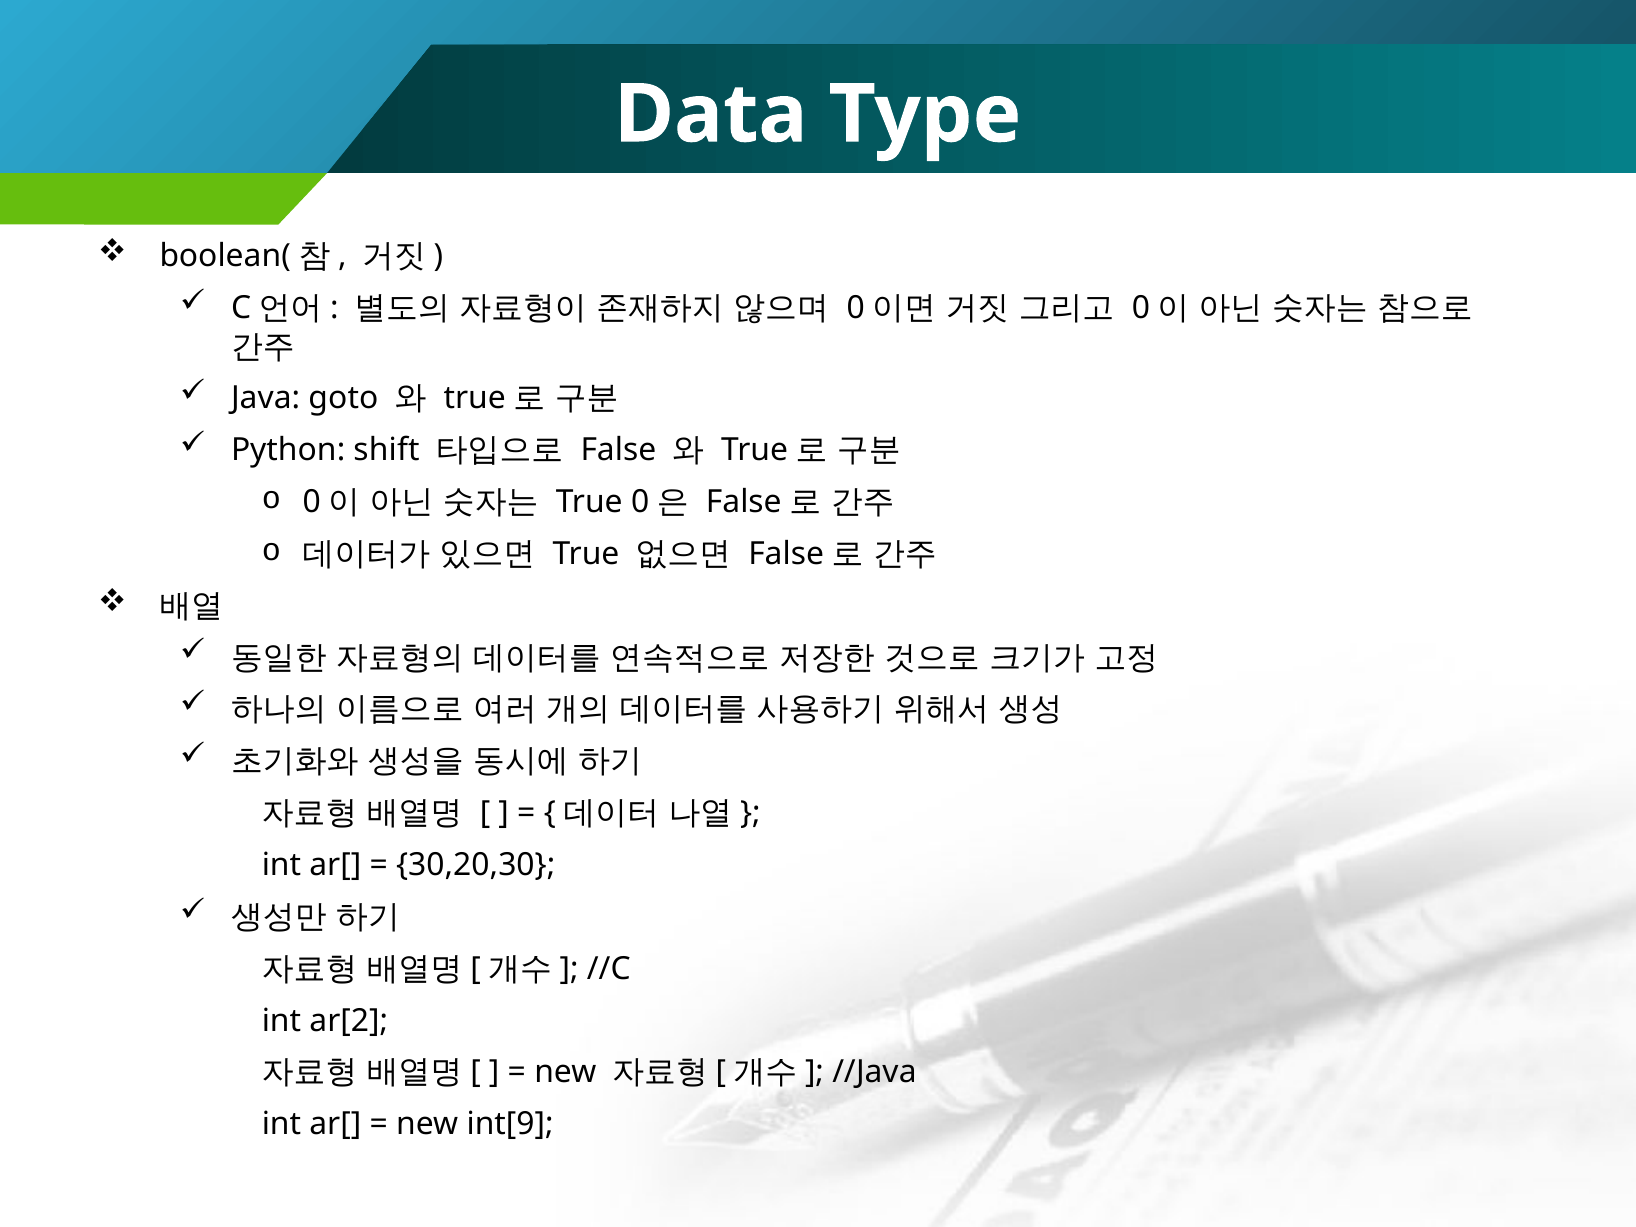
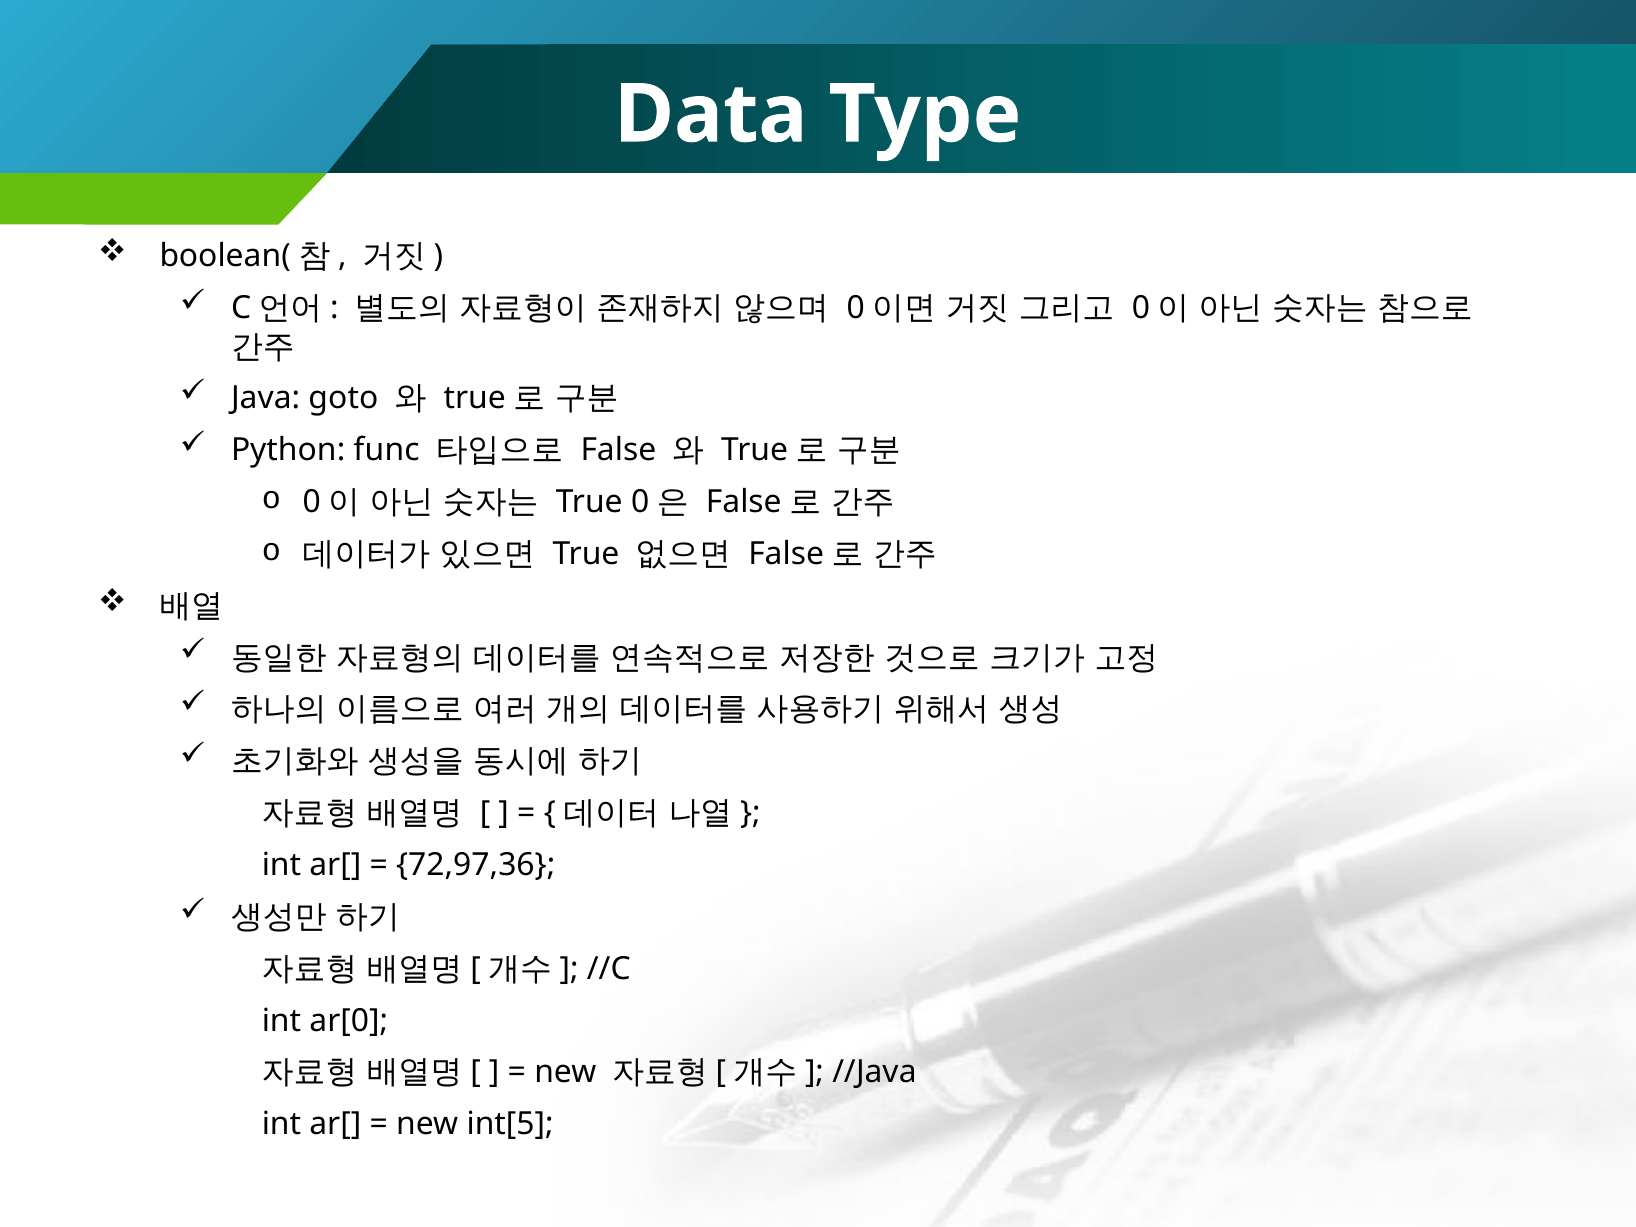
shift: shift -> func
30,20,30: 30,20,30 -> 72,97,36
ar[2: ar[2 -> ar[0
int[9: int[9 -> int[5
